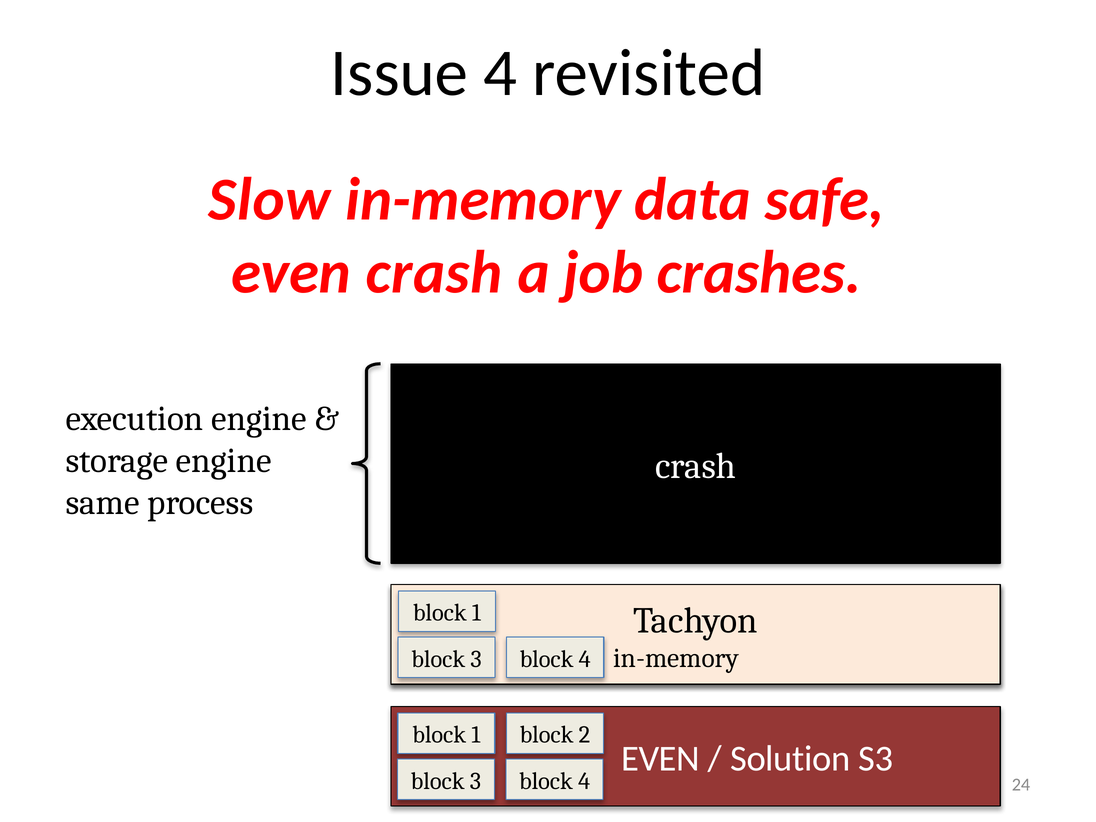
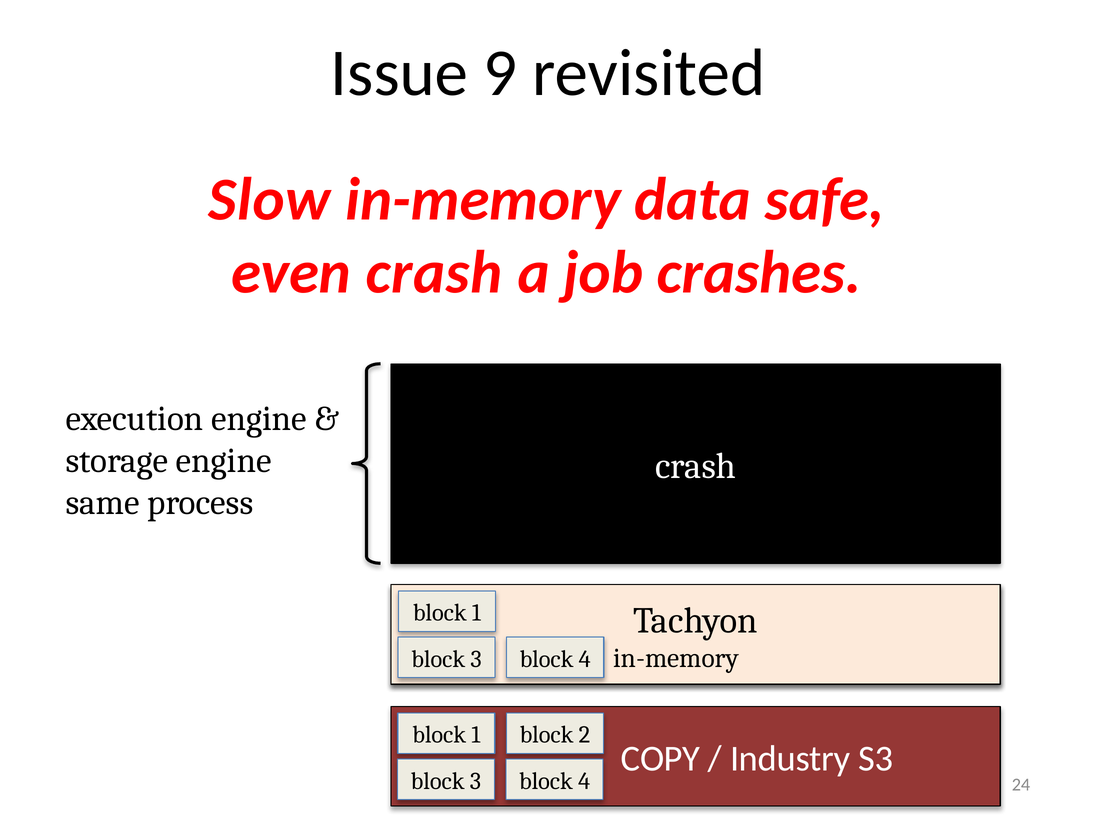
Issue 4: 4 -> 9
EVEN at (661, 759): EVEN -> COPY
Solution: Solution -> Industry
